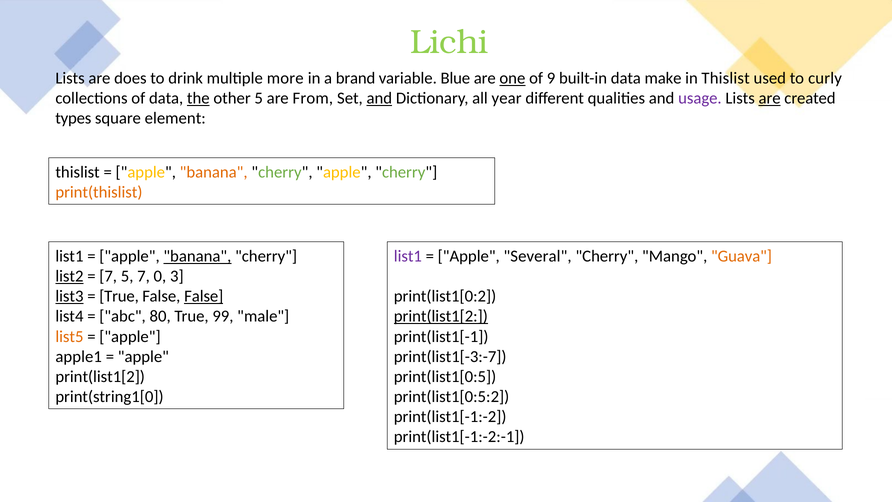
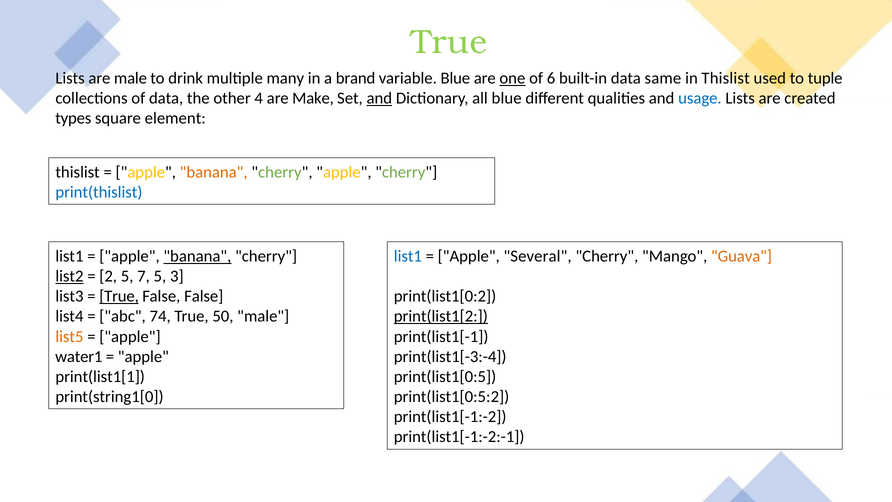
Lichi at (449, 42): Lichi -> True
are does: does -> male
more: more -> many
9: 9 -> 6
make: make -> same
curly: curly -> tuple
the underline: present -> none
other 5: 5 -> 4
From: From -> Make
all year: year -> blue
usage colour: purple -> blue
are at (770, 98) underline: present -> none
print(thislist colour: orange -> blue
list1 at (408, 256) colour: purple -> blue
7 at (108, 276): 7 -> 2
7 0: 0 -> 5
list3 underline: present -> none
True at (119, 296) underline: none -> present
False at (204, 296) underline: present -> none
80: 80 -> 74
99: 99 -> 50
apple1: apple1 -> water1
print(list1[-3:-7: print(list1[-3:-7 -> print(list1[-3:-4
print(list1[2 at (100, 376): print(list1[2 -> print(list1[1
